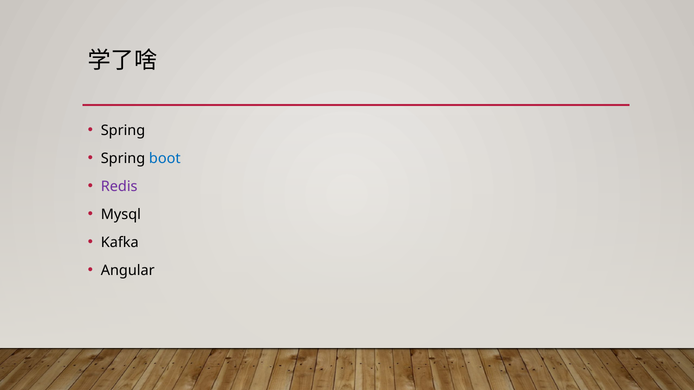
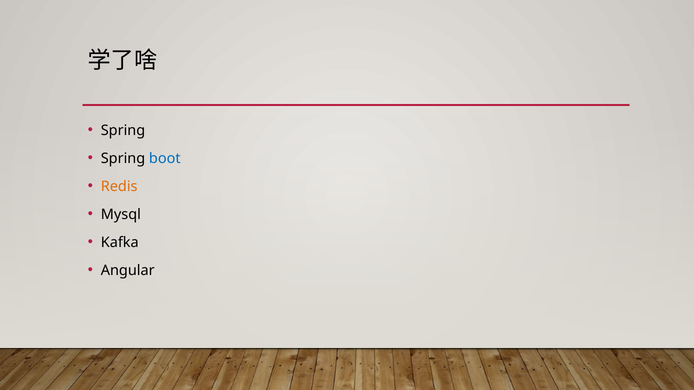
Redis colour: purple -> orange
